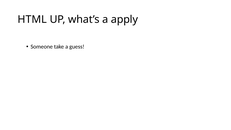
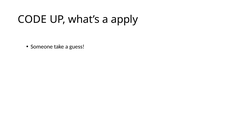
HTML: HTML -> CODE
